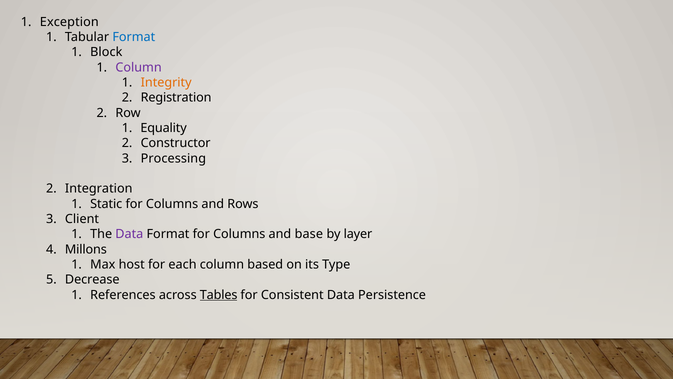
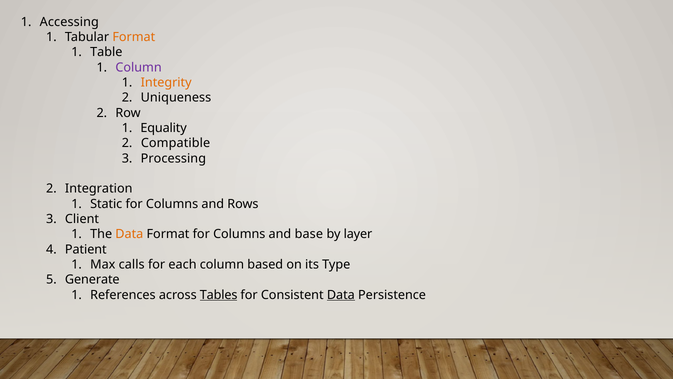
Exception: Exception -> Accessing
Format at (134, 37) colour: blue -> orange
Block: Block -> Table
Registration: Registration -> Uniqueness
Constructor: Constructor -> Compatible
Data at (129, 234) colour: purple -> orange
Millons: Millons -> Patient
host: host -> calls
Decrease: Decrease -> Generate
Data at (341, 295) underline: none -> present
